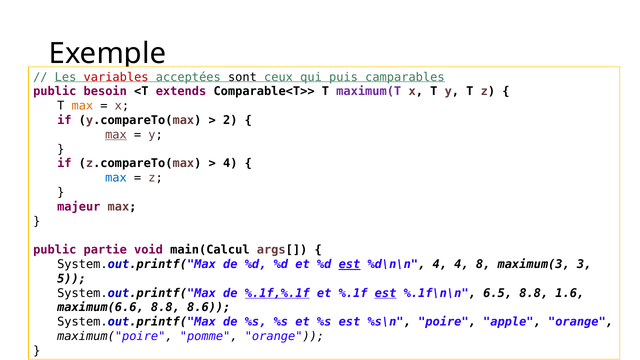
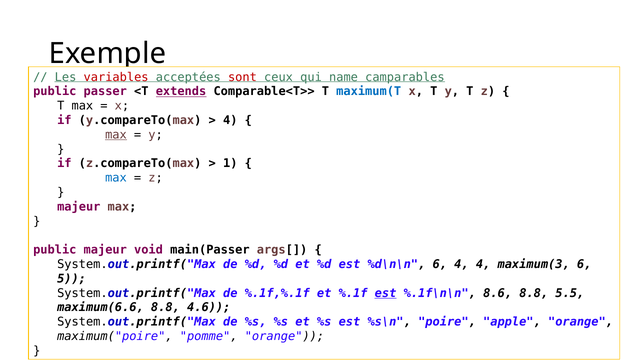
sont colour: black -> red
puis: puis -> name
besoin: besoin -> passer
extends underline: none -> present
maximum(T colour: purple -> blue
max at (82, 106) colour: orange -> black
2 at (230, 120): 2 -> 4
4 at (230, 163): 4 -> 1
public partie: partie -> majeur
main(Calcul: main(Calcul -> main(Passer
est at (349, 264) underline: present -> none
%d\n\n 4: 4 -> 6
4 8: 8 -> 4
maximum(3 3: 3 -> 6
%.1f,%.1f underline: present -> none
6.5: 6.5 -> 8.6
1.6: 1.6 -> 5.5
8.6: 8.6 -> 4.6
